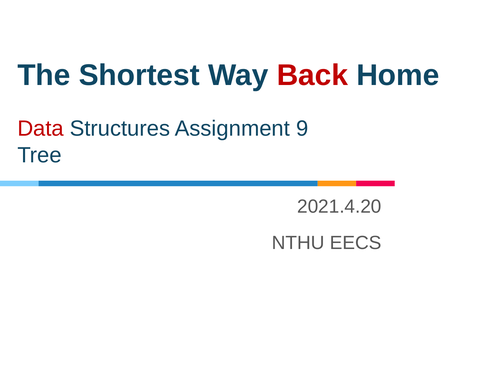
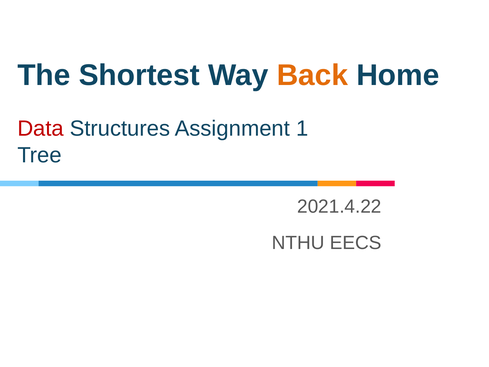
Back colour: red -> orange
9: 9 -> 1
2021.4.20: 2021.4.20 -> 2021.4.22
